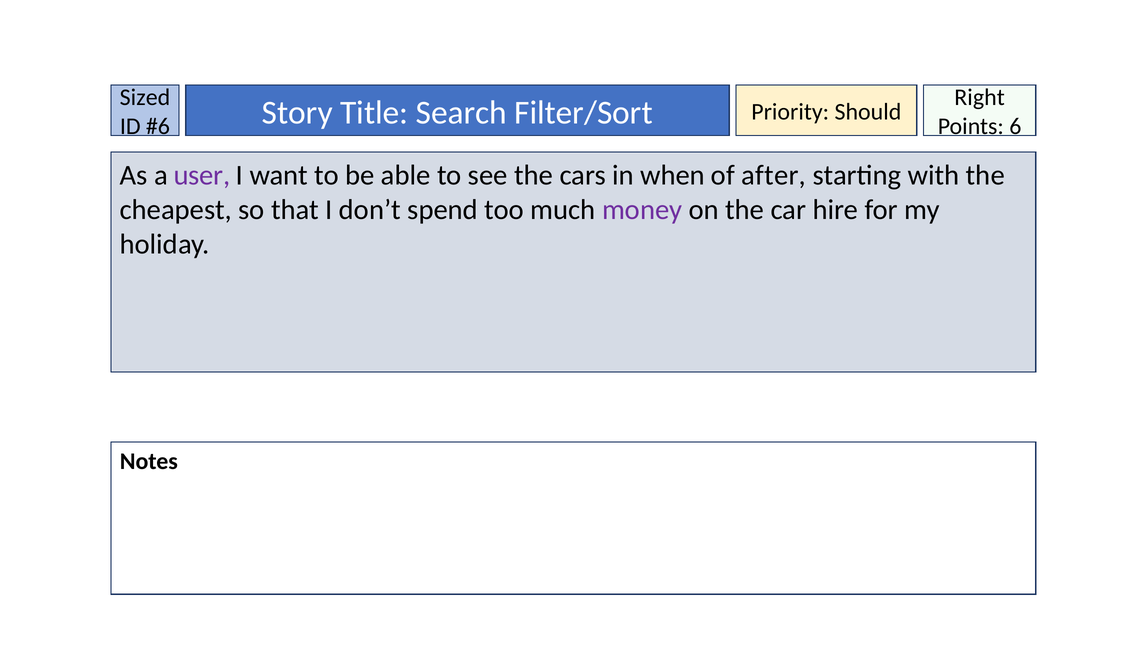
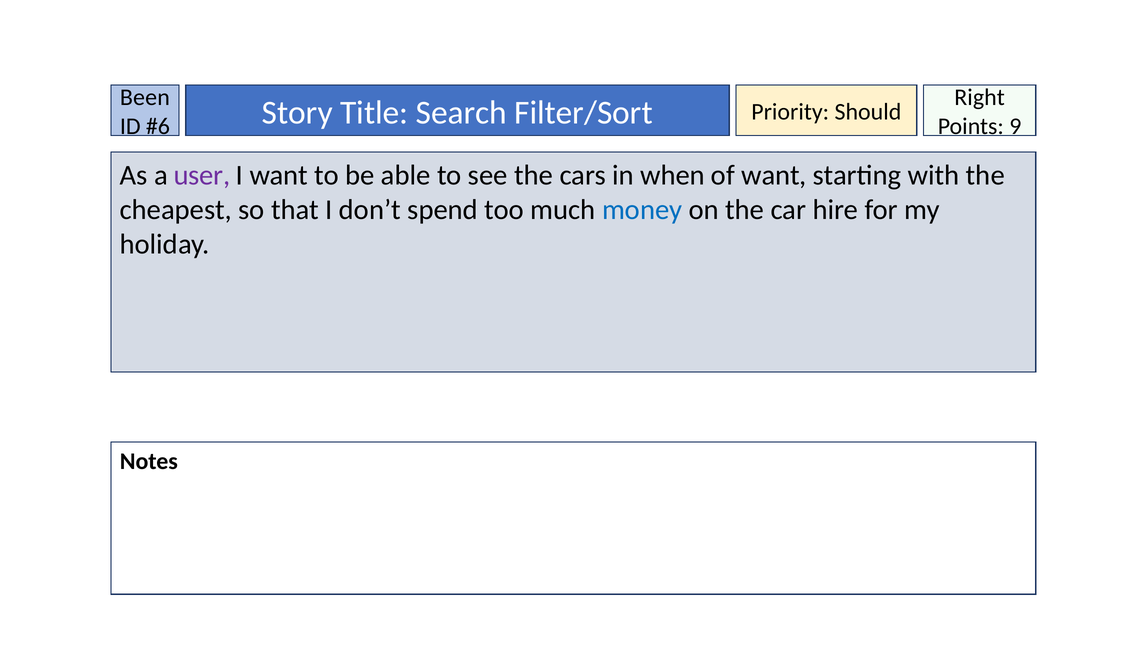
Sized: Sized -> Been
6: 6 -> 9
of after: after -> want
money colour: purple -> blue
